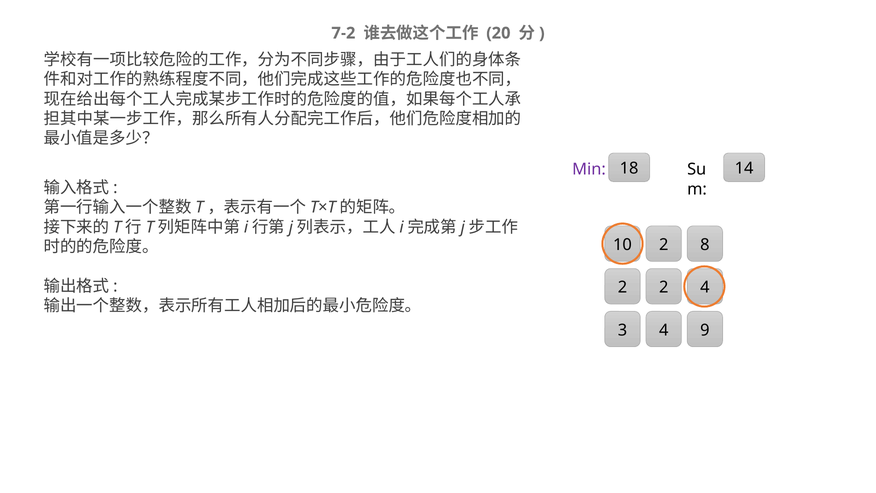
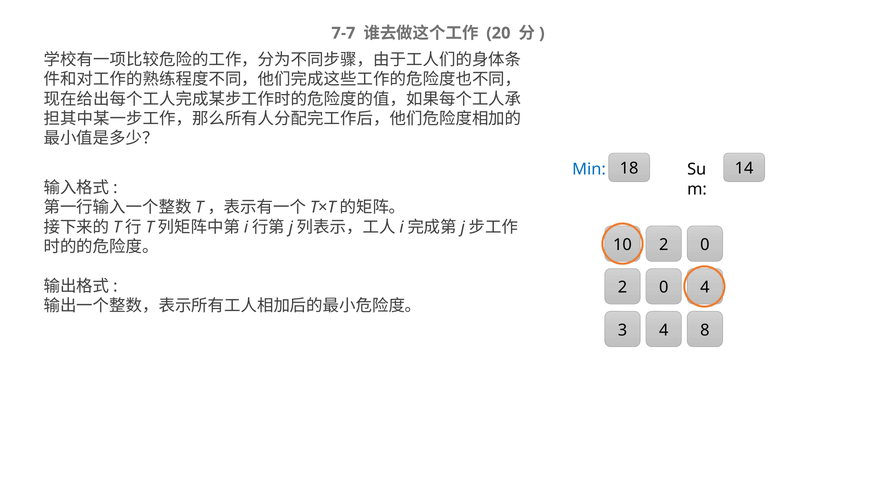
7-2: 7-2 -> 7-7
Min colour: purple -> blue
10 2 8: 8 -> 0
2 at (664, 287): 2 -> 0
9: 9 -> 8
